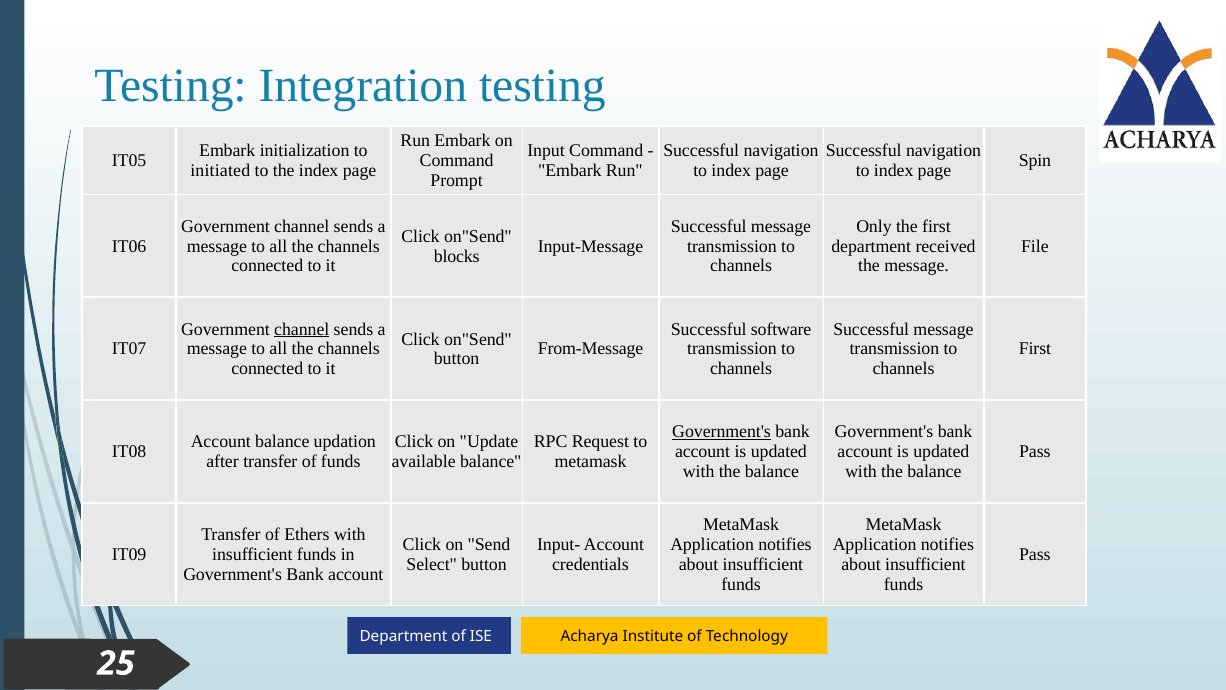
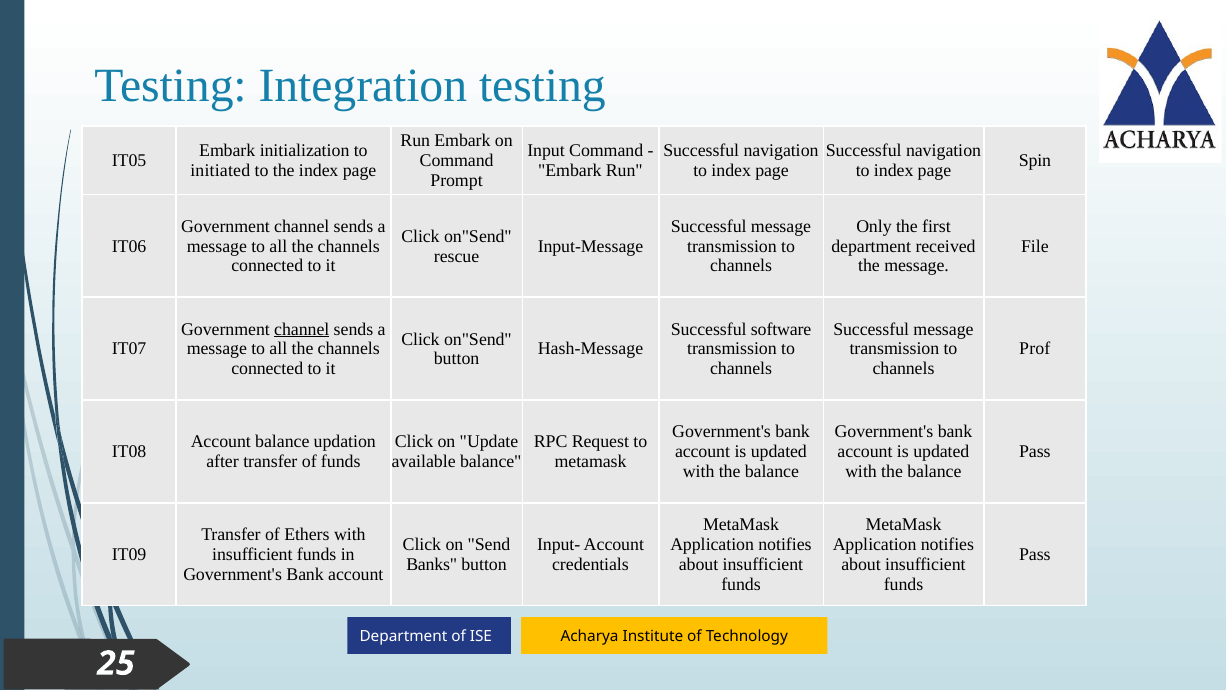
blocks: blocks -> rescue
From-Message: From-Message -> Hash-Message
First at (1035, 349): First -> Prof
Government's at (722, 432) underline: present -> none
Select: Select -> Banks
